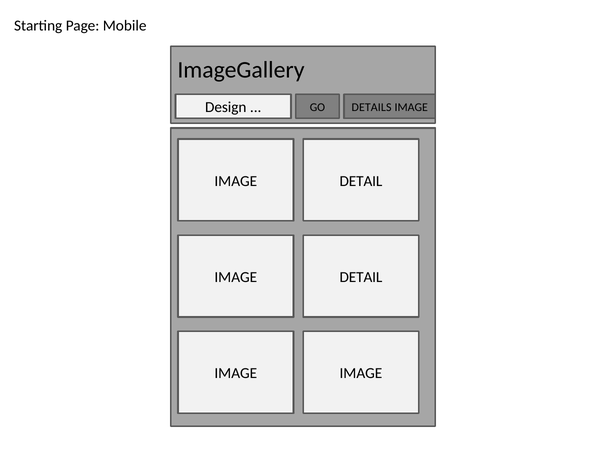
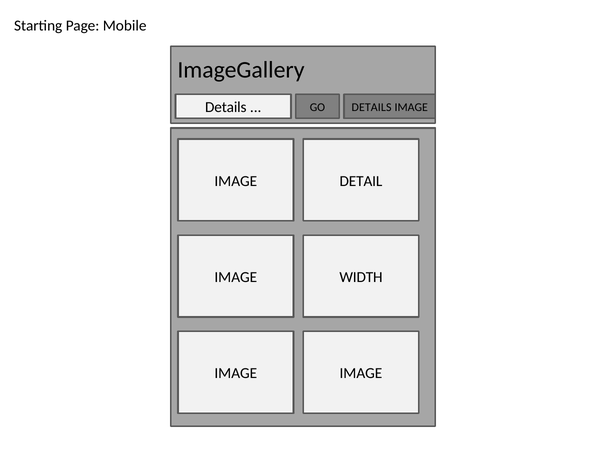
Design at (226, 107): Design -> Details
DETAIL at (361, 277): DETAIL -> WIDTH
